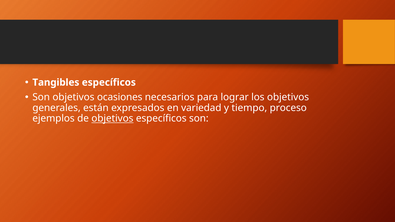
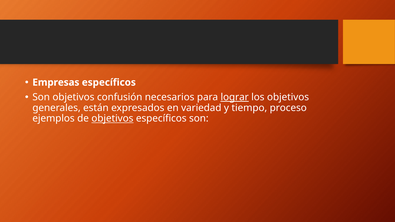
Tangibles: Tangibles -> Empresas
ocasiones: ocasiones -> confusión
lograr underline: none -> present
